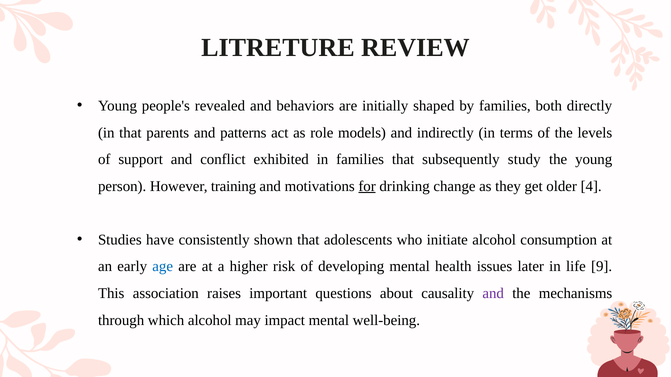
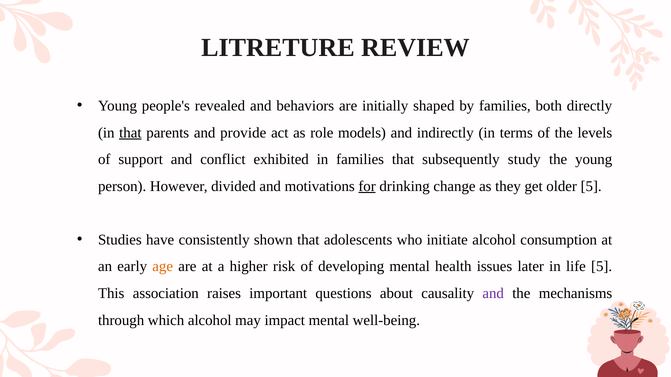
that at (130, 133) underline: none -> present
patterns: patterns -> provide
training: training -> divided
older 4: 4 -> 5
age colour: blue -> orange
life 9: 9 -> 5
